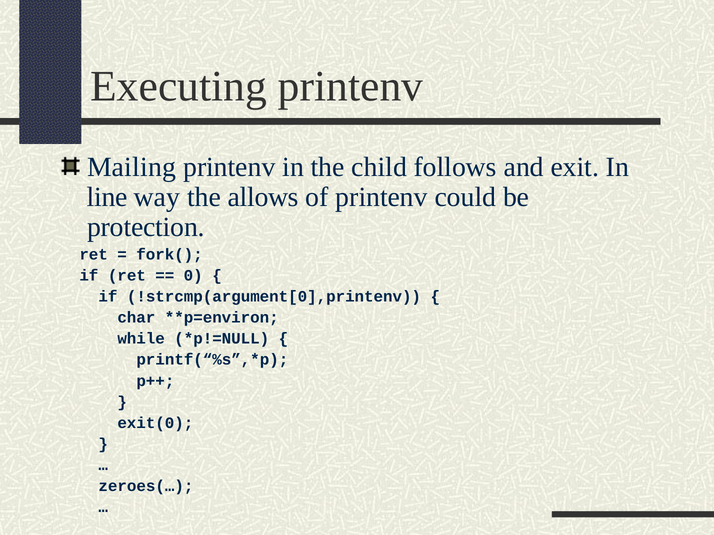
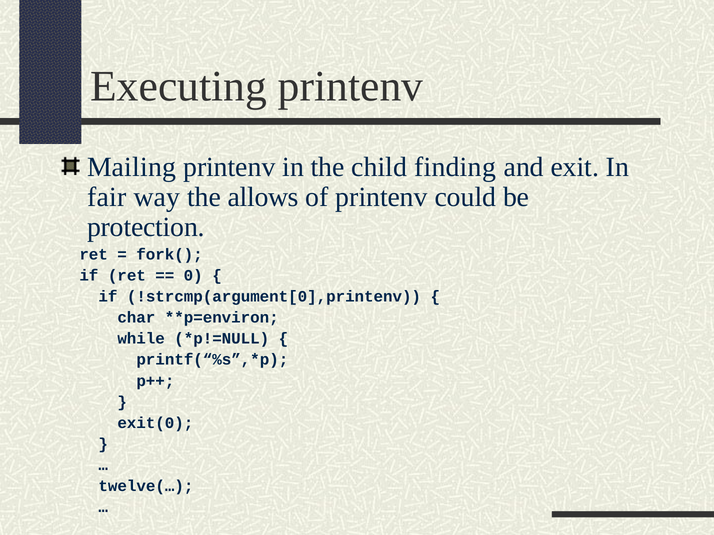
follows: follows -> finding
line: line -> fair
zeroes(…: zeroes(… -> twelve(…
